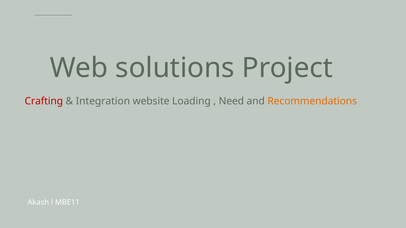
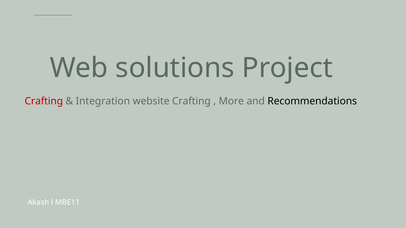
website Loading: Loading -> Crafting
Need: Need -> More
Recommendations colour: orange -> black
